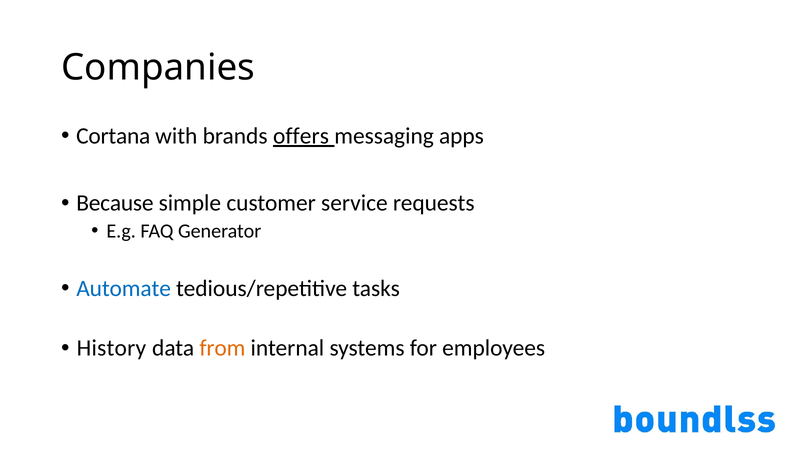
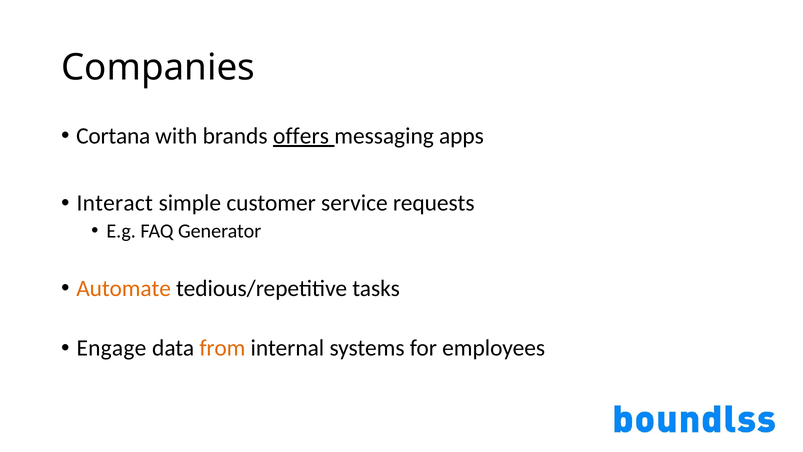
Because: Because -> Interact
Automate colour: blue -> orange
History: History -> Engage
